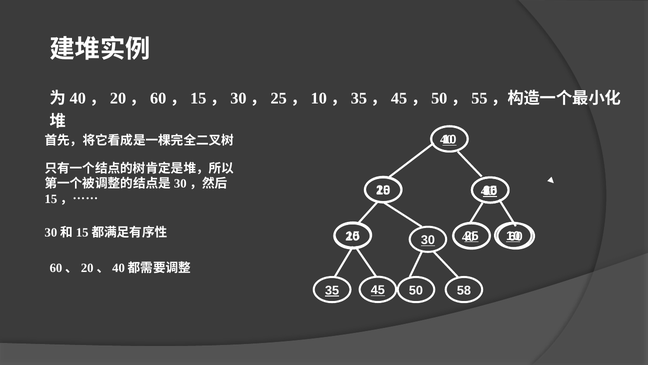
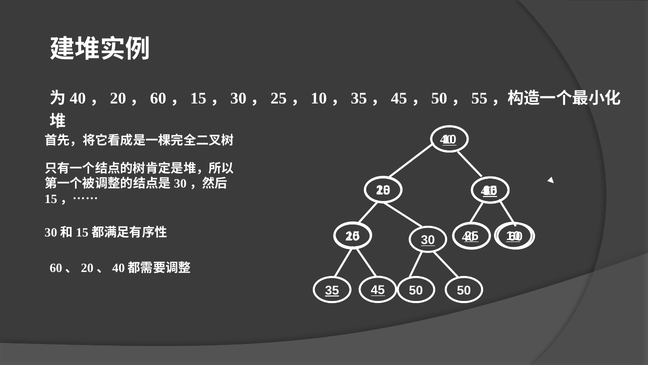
50 58: 58 -> 50
